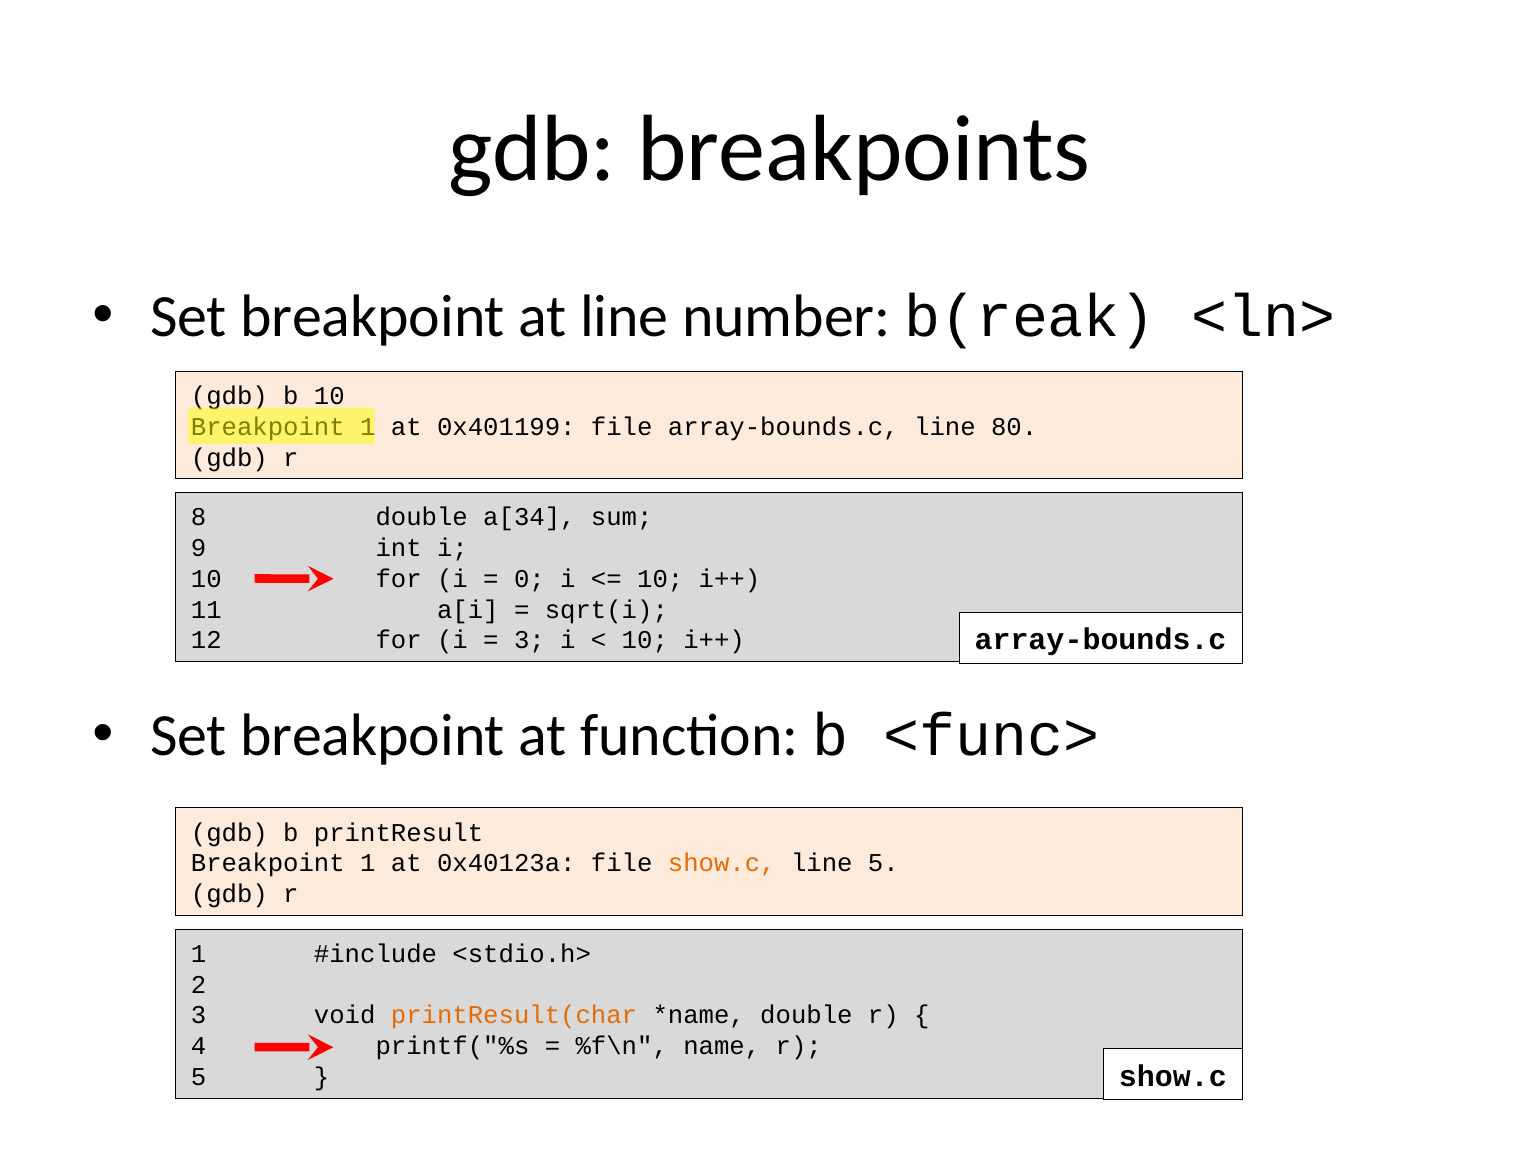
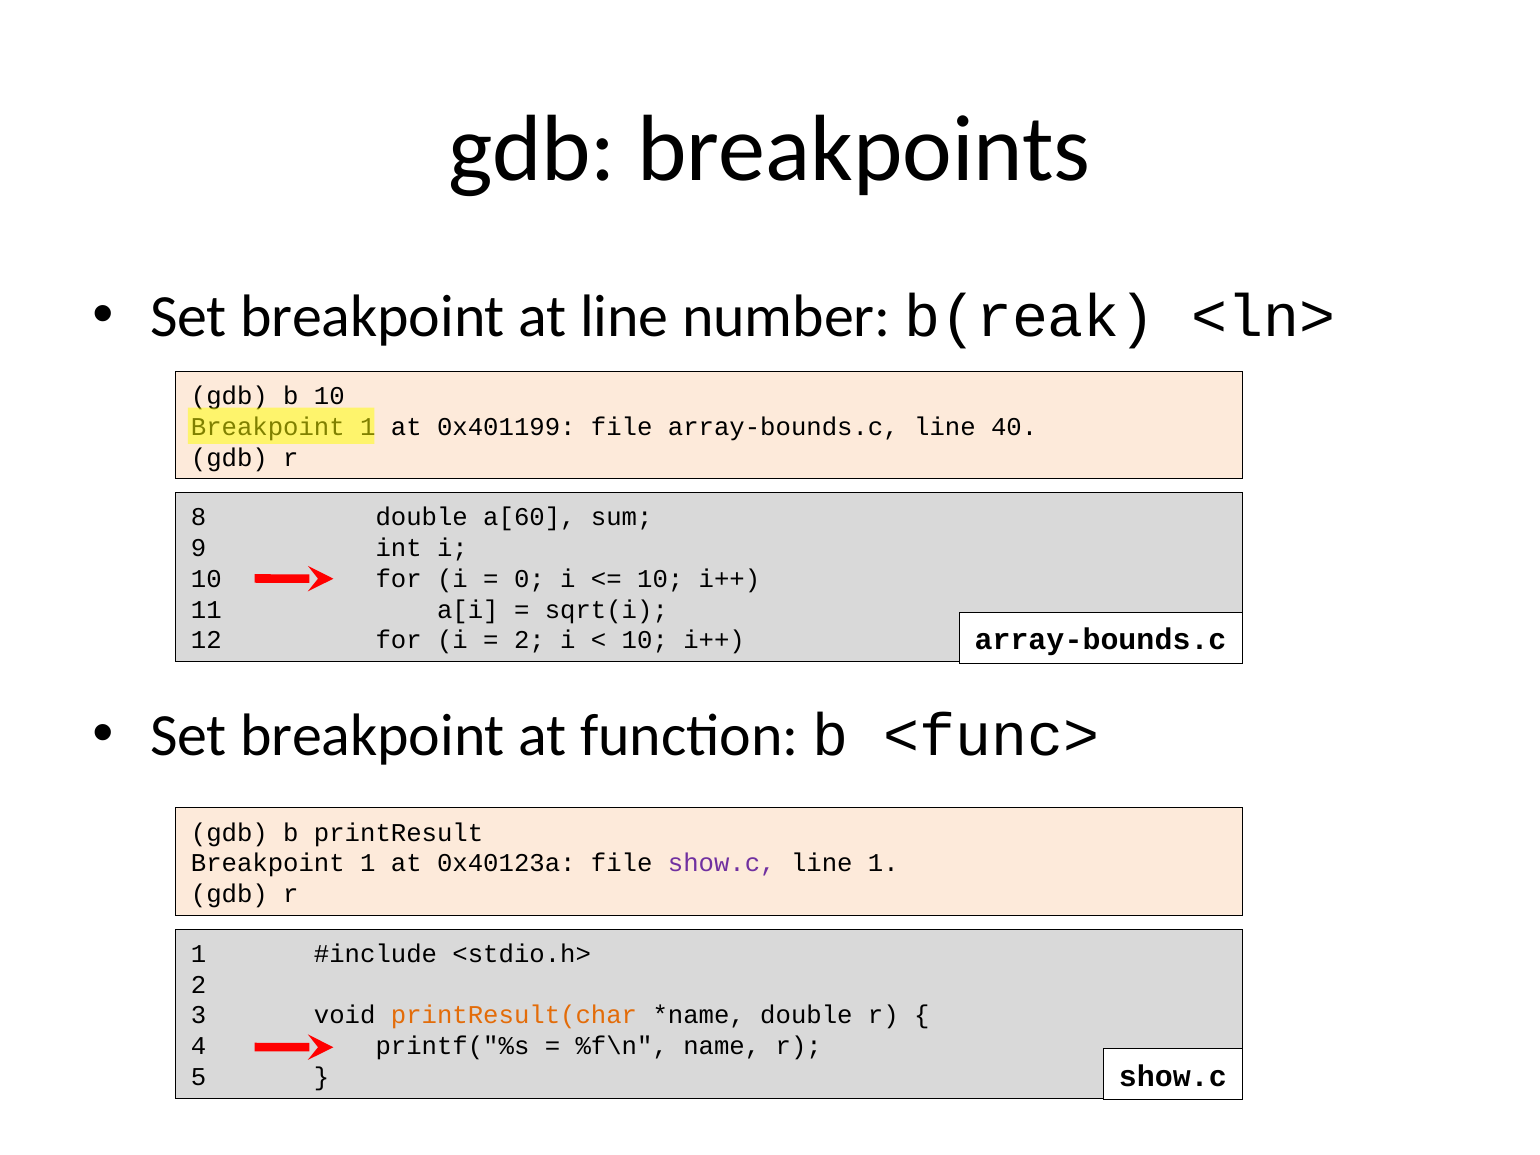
80: 80 -> 40
a[34: a[34 -> a[60
3 at (529, 641): 3 -> 2
show.c at (722, 863) colour: orange -> purple
line 5: 5 -> 1
